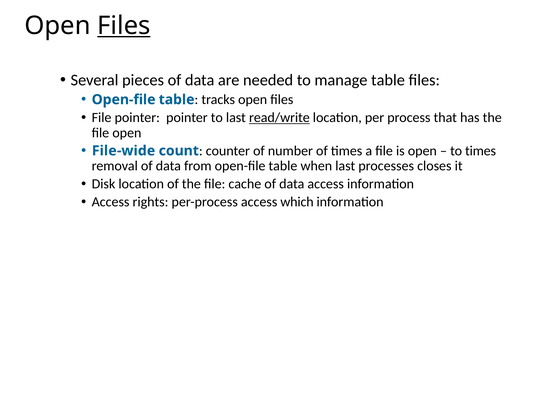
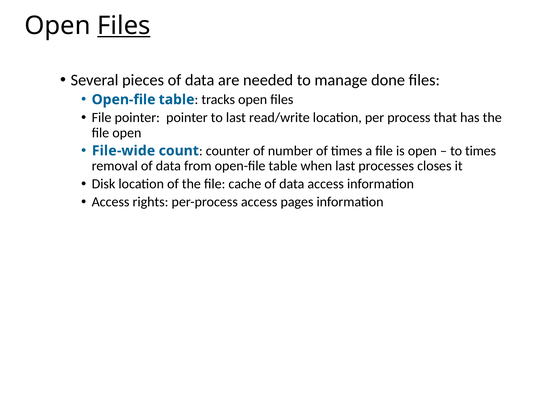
manage table: table -> done
read/write underline: present -> none
which: which -> pages
